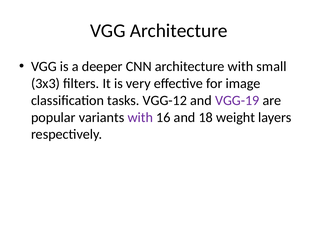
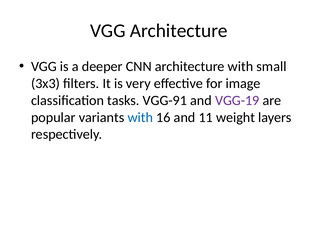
VGG-12: VGG-12 -> VGG-91
with at (140, 118) colour: purple -> blue
18: 18 -> 11
